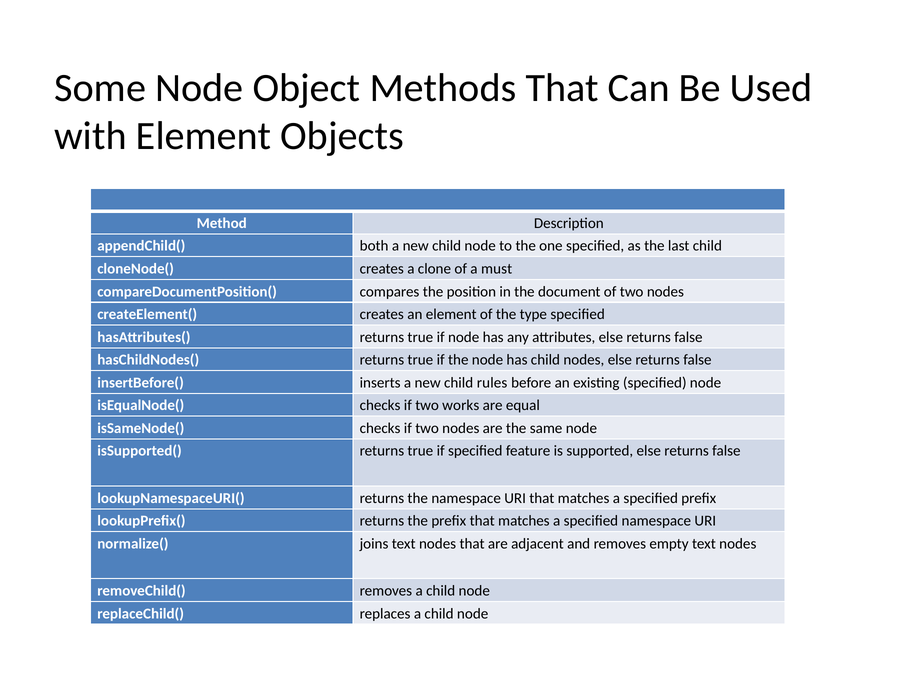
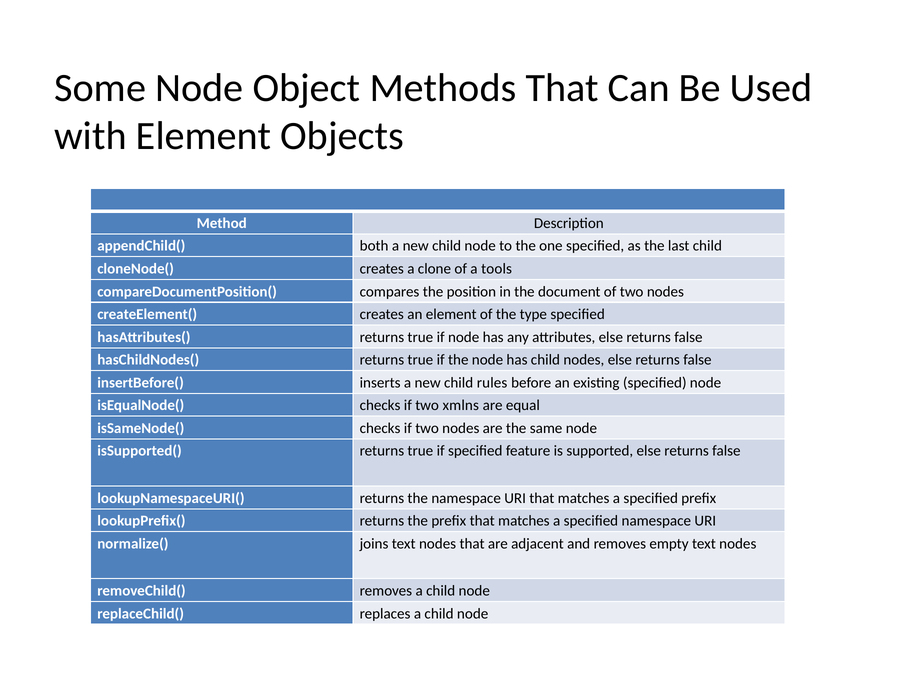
must: must -> tools
works: works -> xmlns
